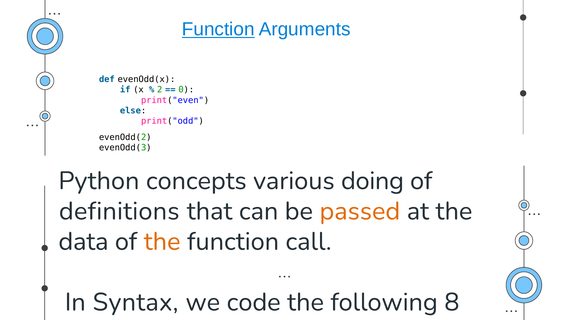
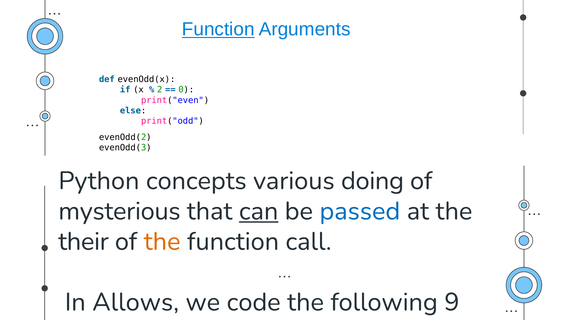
definitions: definitions -> mysterious
can underline: none -> present
passed colour: orange -> blue
data: data -> their
Syntax: Syntax -> Allows
8: 8 -> 9
